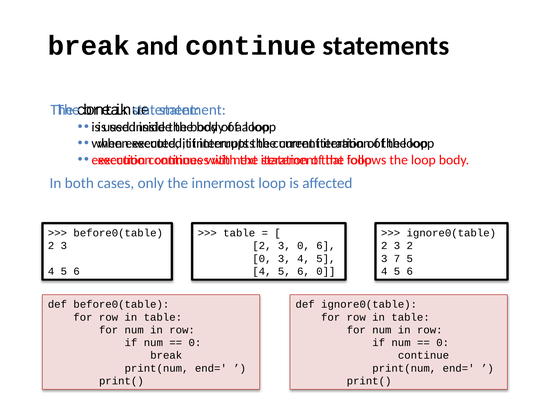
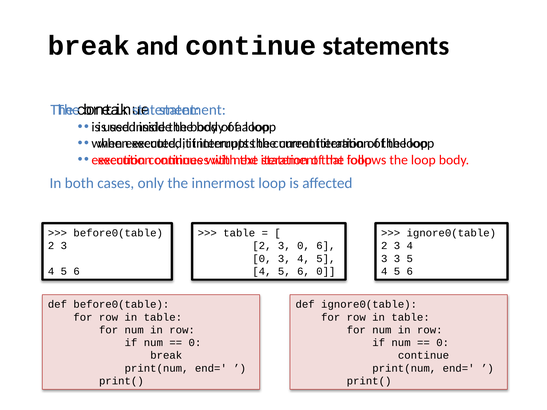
2 at (410, 246): 2 -> 4
3 7: 7 -> 3
